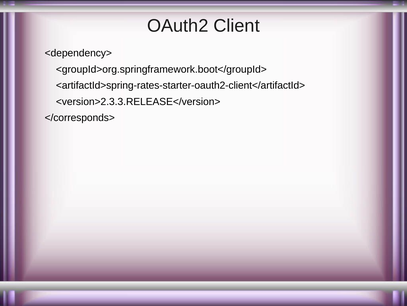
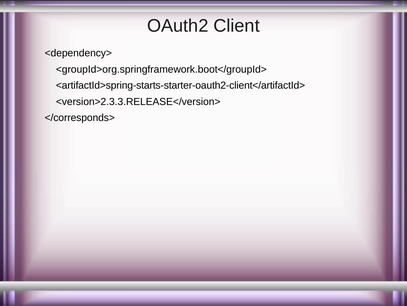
<artifactId>spring-rates-starter-oauth2-client</artifactId>: <artifactId>spring-rates-starter-oauth2-client</artifactId> -> <artifactId>spring-starts-starter-oauth2-client</artifactId>
